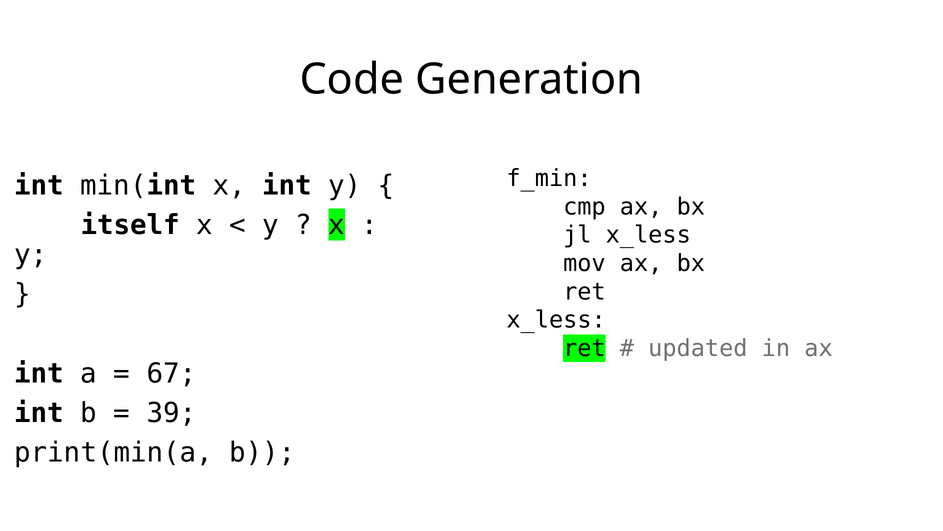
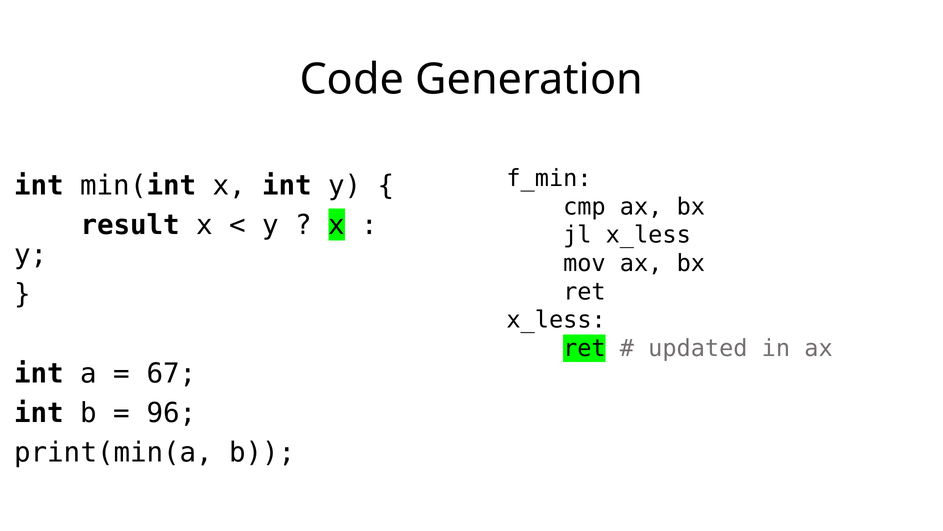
itself: itself -> result
39: 39 -> 96
